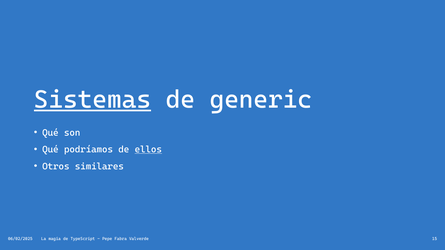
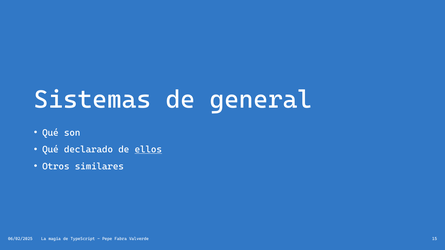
Sistemas underline: present -> none
generic: generic -> general
podríamos: podríamos -> declarado
